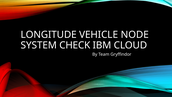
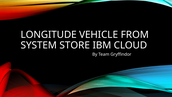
NODE: NODE -> FROM
CHECK: CHECK -> STORE
